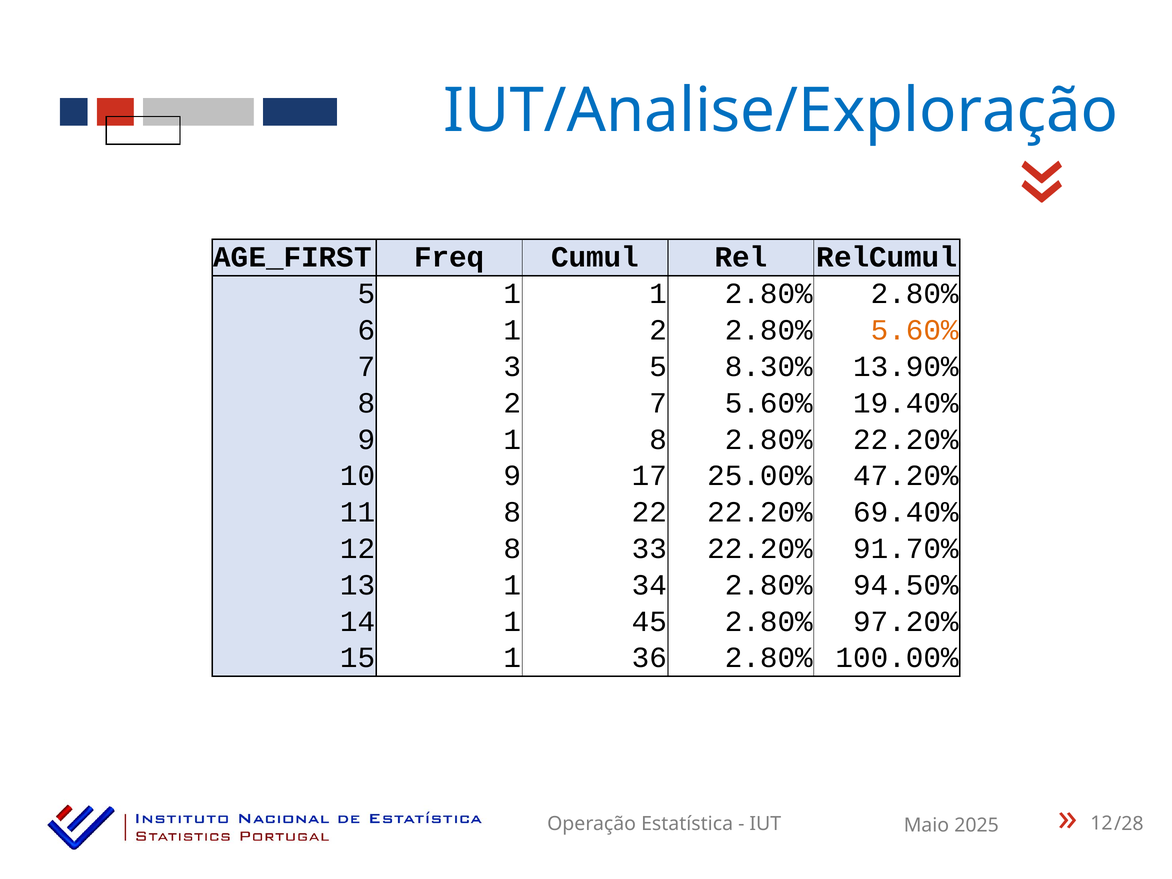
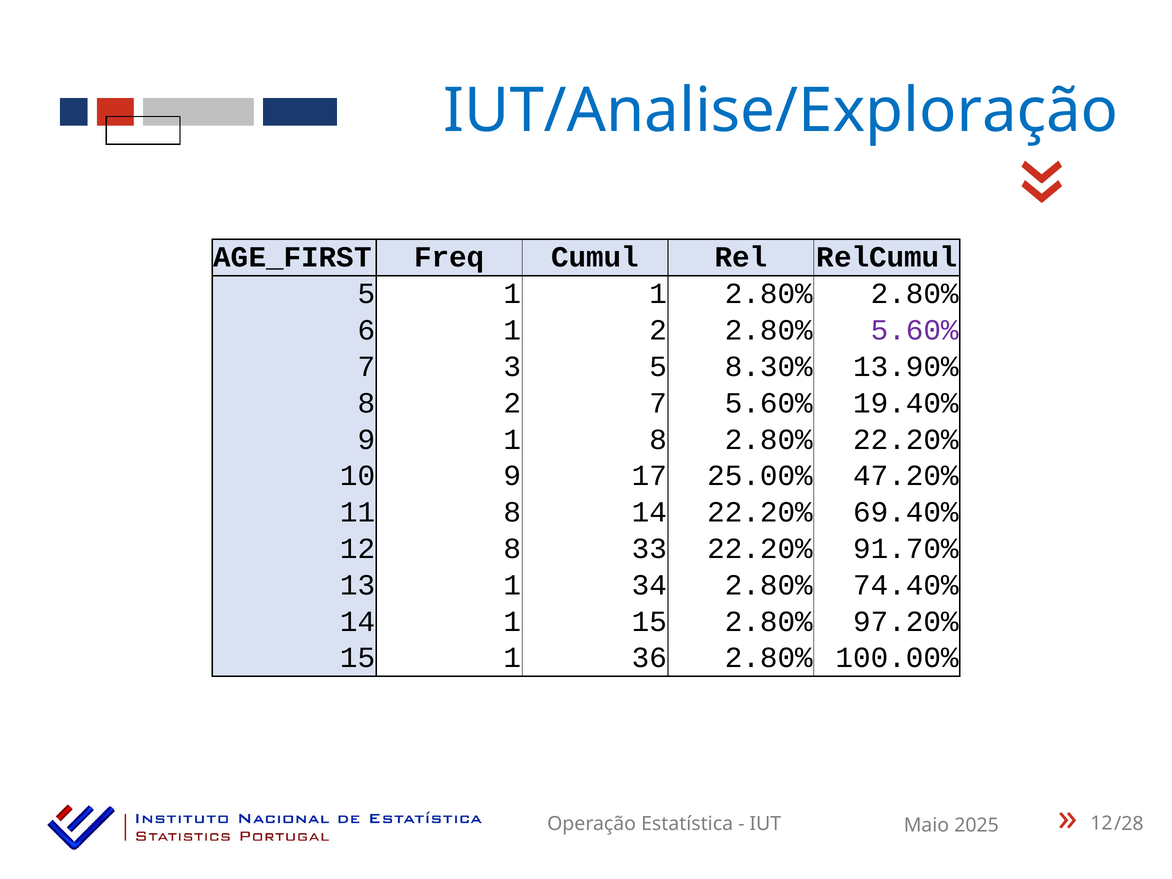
5.60% at (915, 330) colour: orange -> purple
8 22: 22 -> 14
94.50%: 94.50% -> 74.40%
1 45: 45 -> 15
